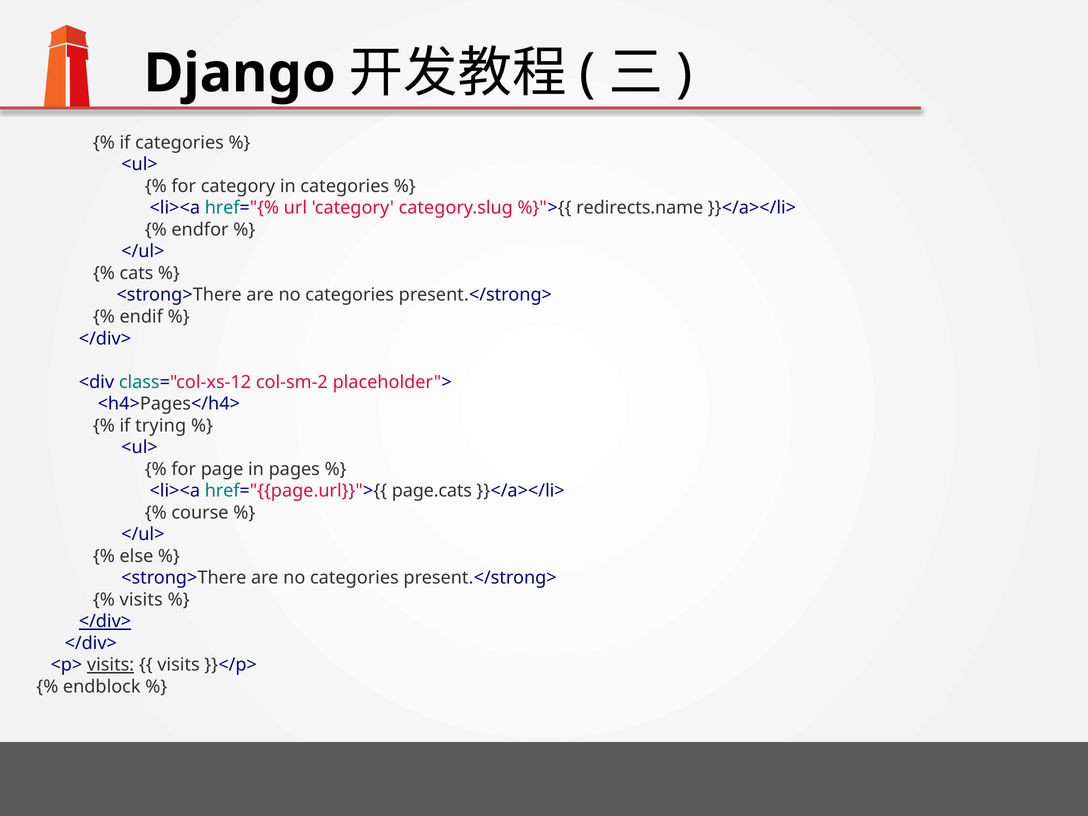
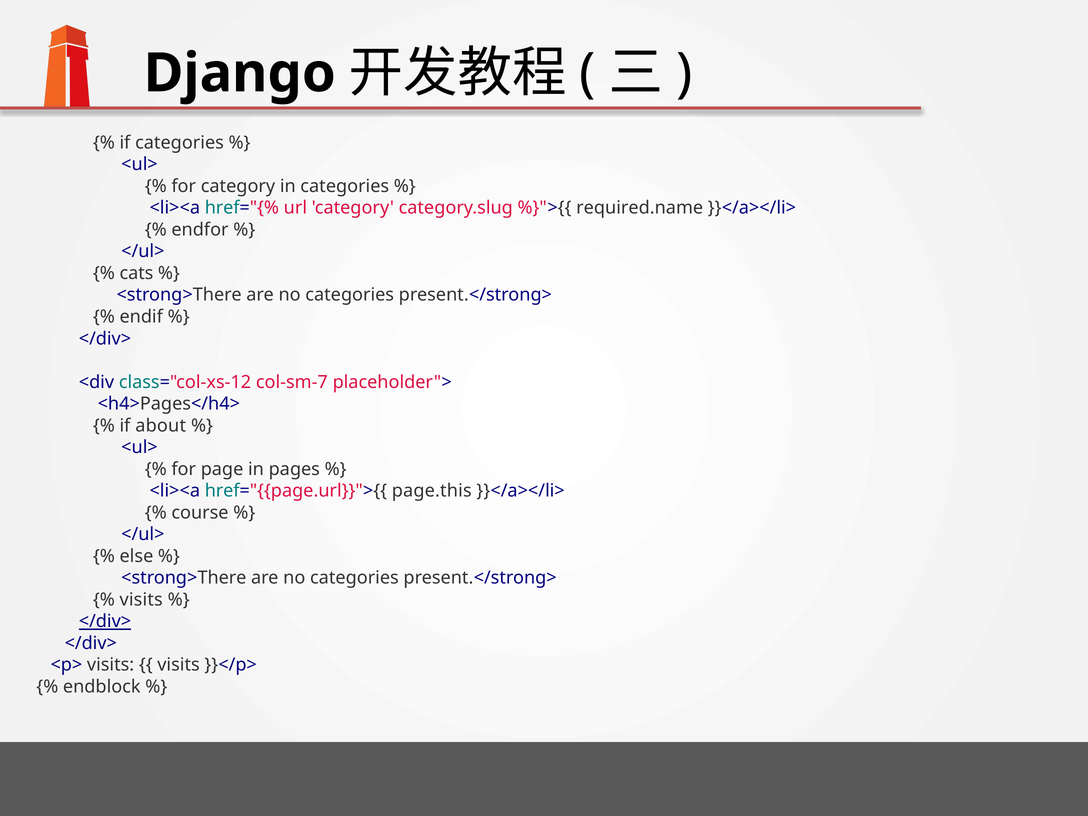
redirects.name: redirects.name -> required.name
col-sm-2: col-sm-2 -> col-sm-7
trying: trying -> about
page.cats: page.cats -> page.this
visits at (111, 665) underline: present -> none
